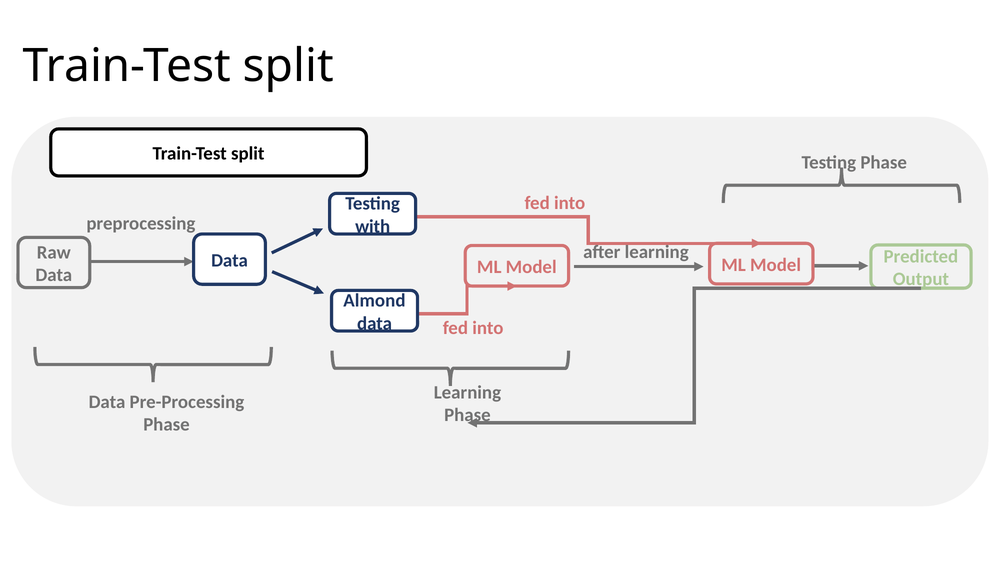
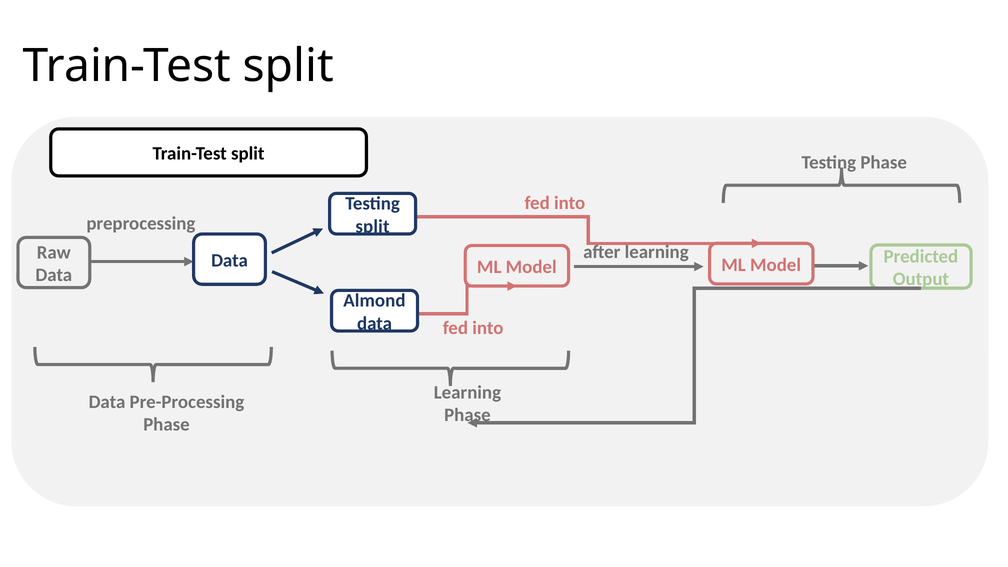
with at (373, 226): with -> split
